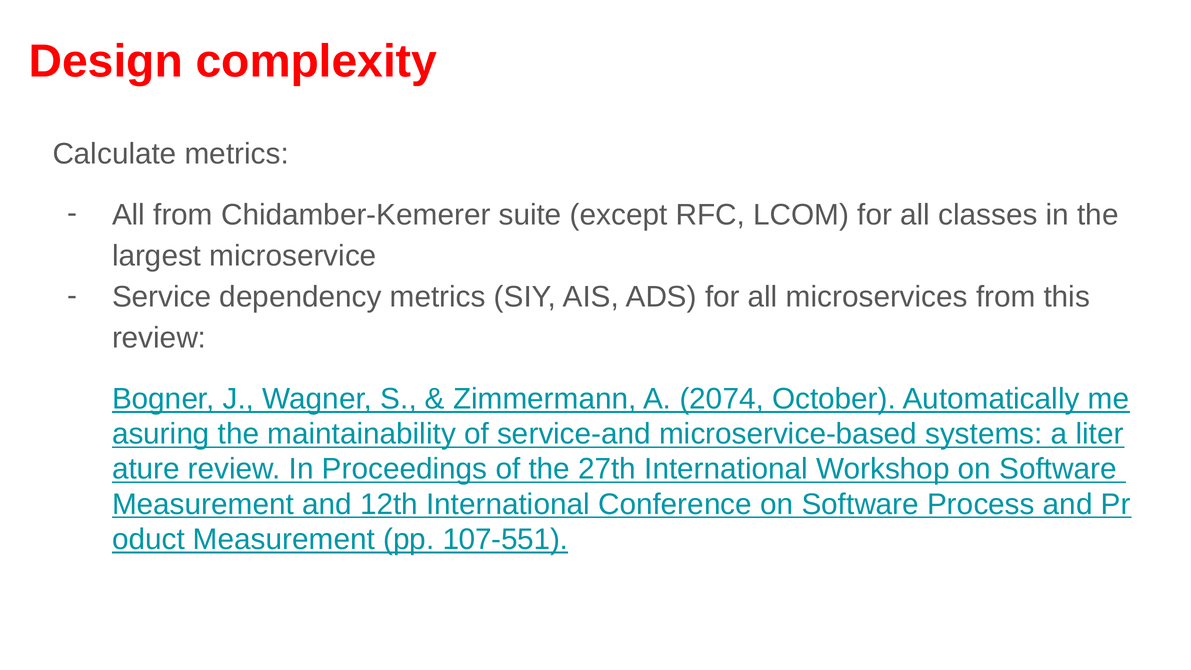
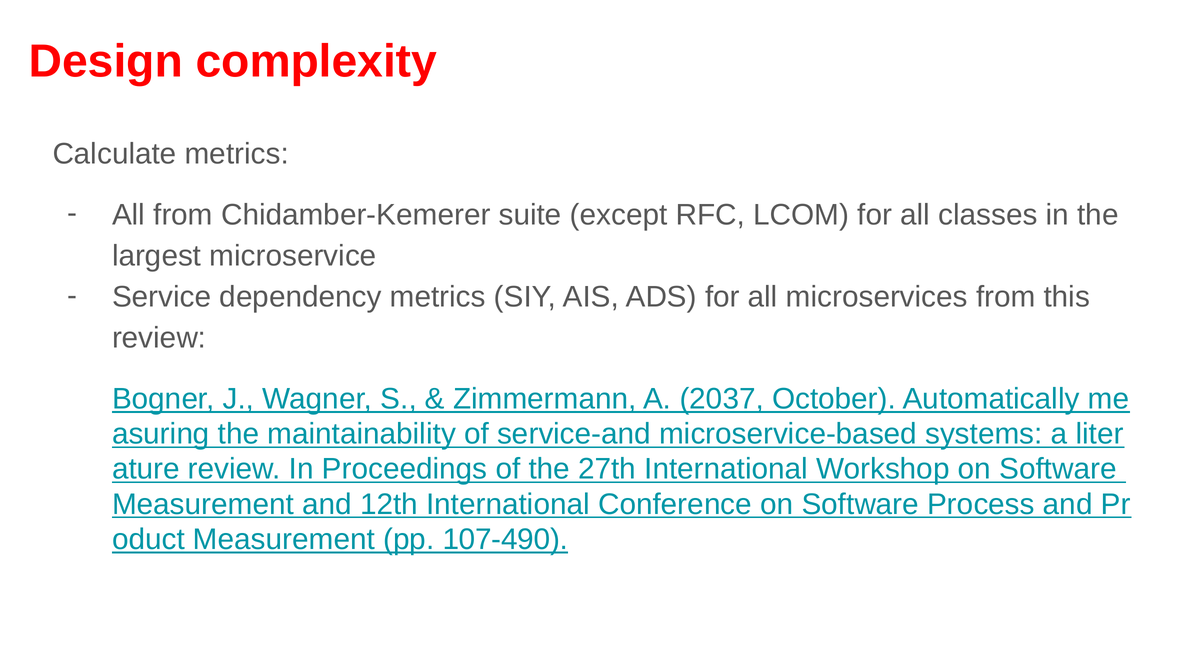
2074: 2074 -> 2037
107-551: 107-551 -> 107-490
